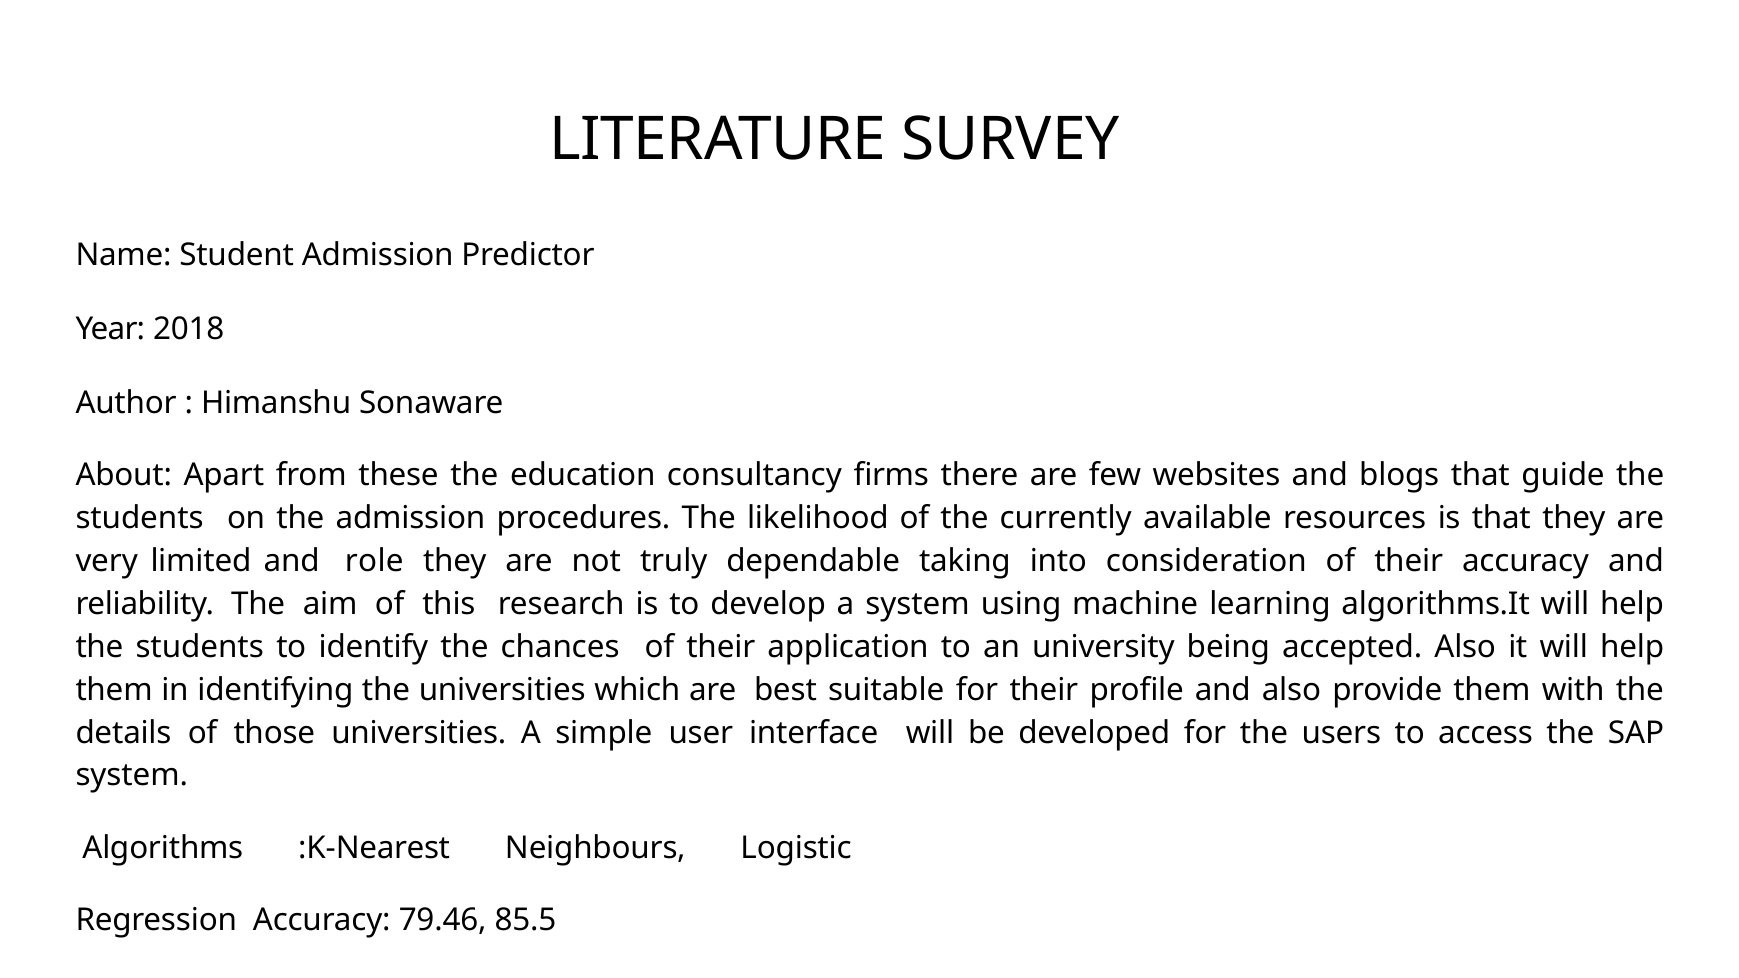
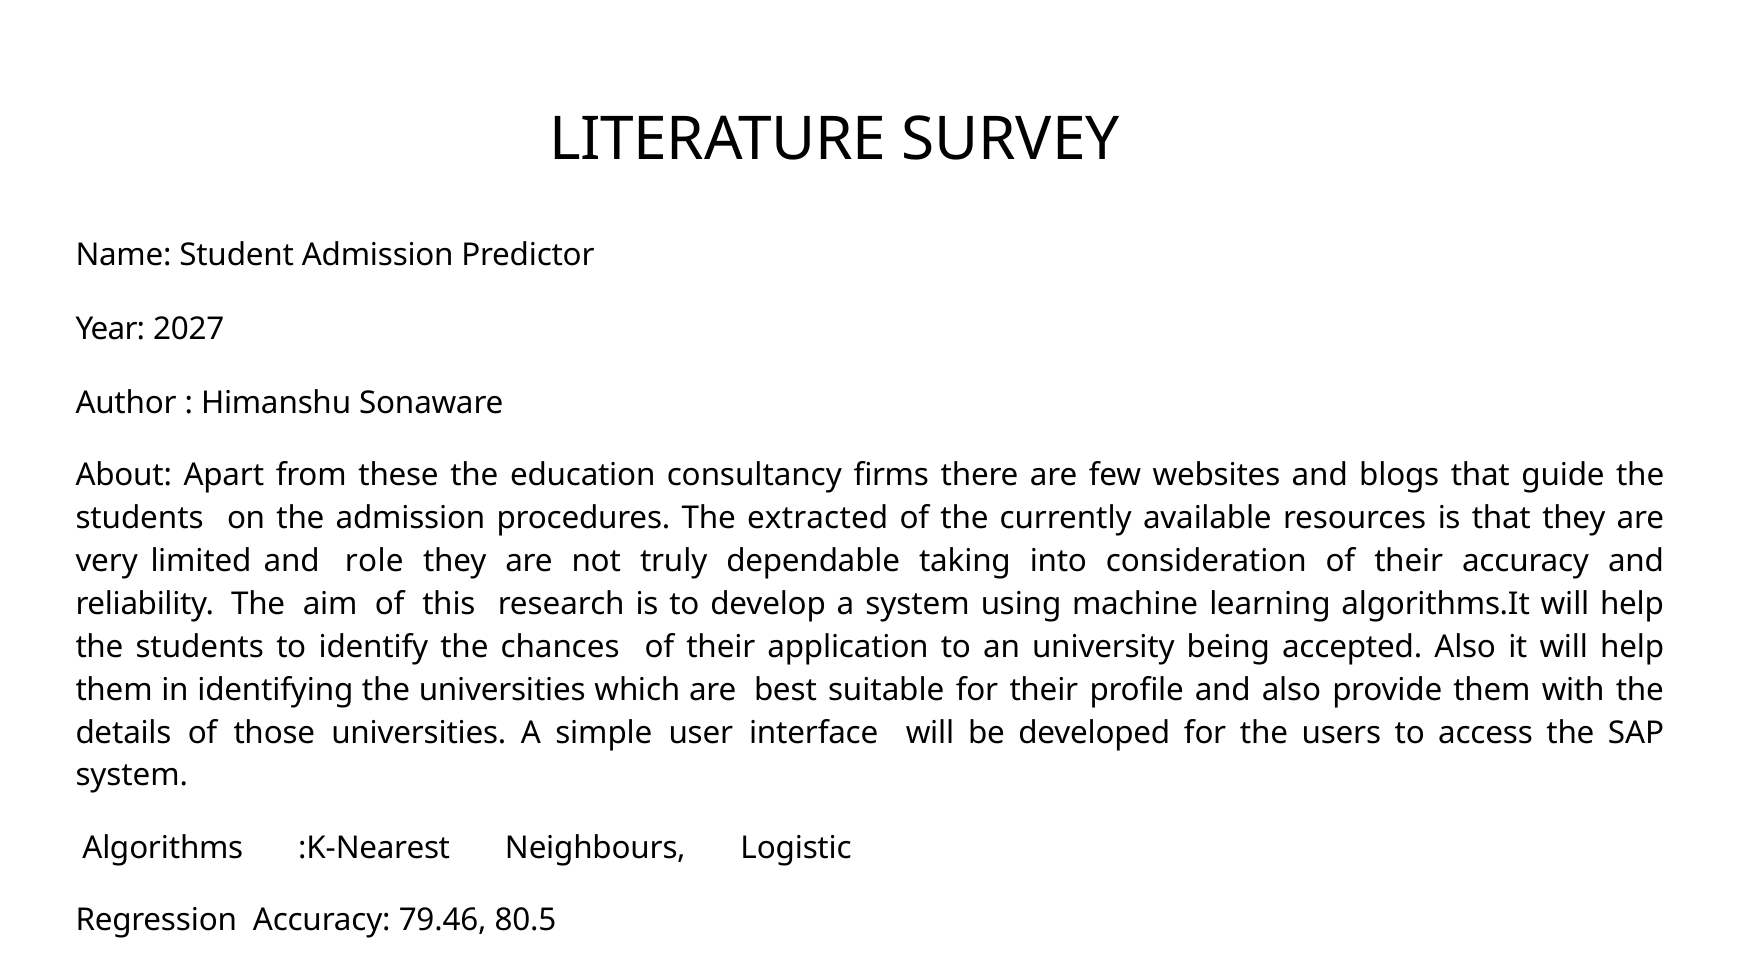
2018: 2018 -> 2027
likelihood: likelihood -> extracted
85.5: 85.5 -> 80.5
